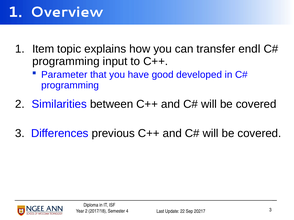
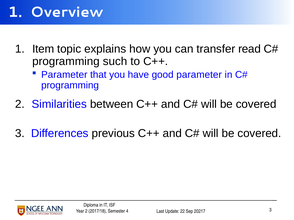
endl: endl -> read
input: input -> such
good developed: developed -> parameter
